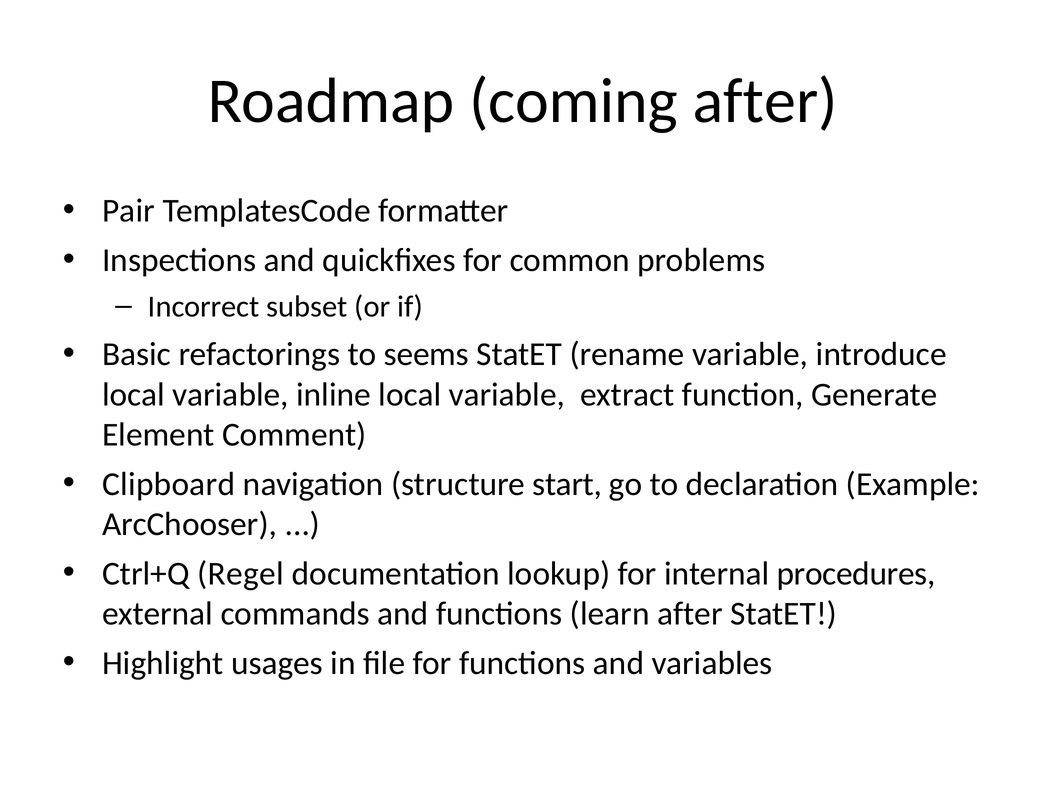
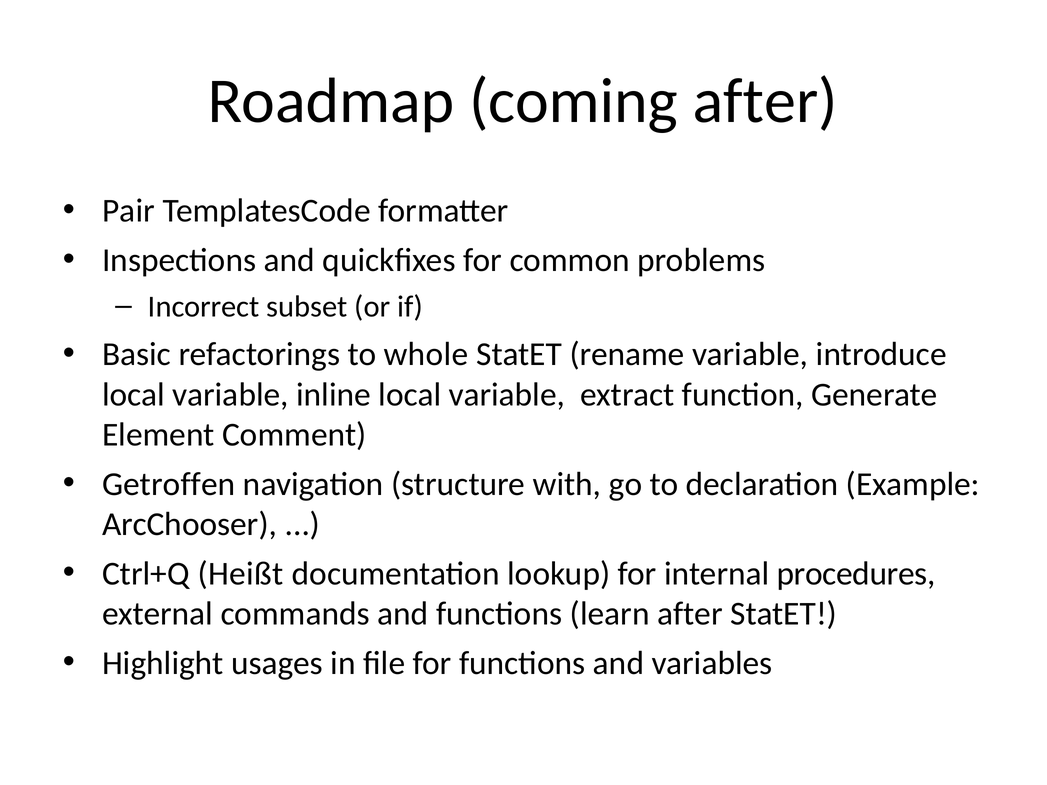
seems: seems -> whole
Clipboard: Clipboard -> Getroffen
start: start -> with
Regel: Regel -> Heißt
